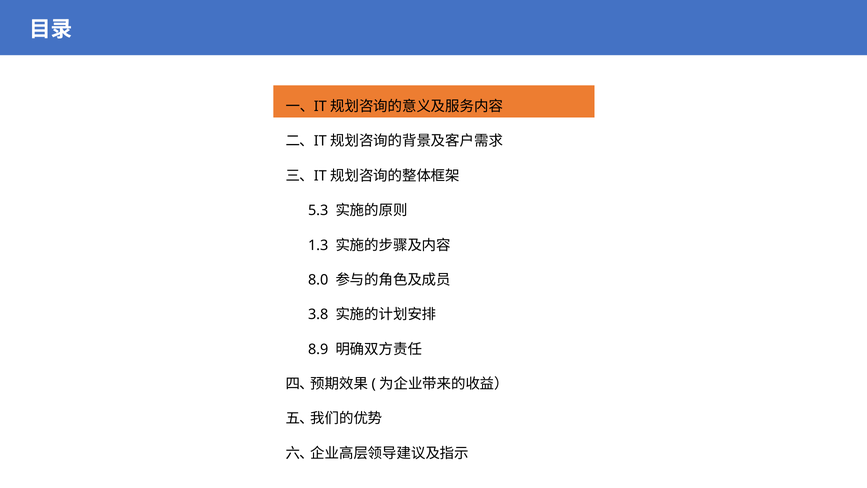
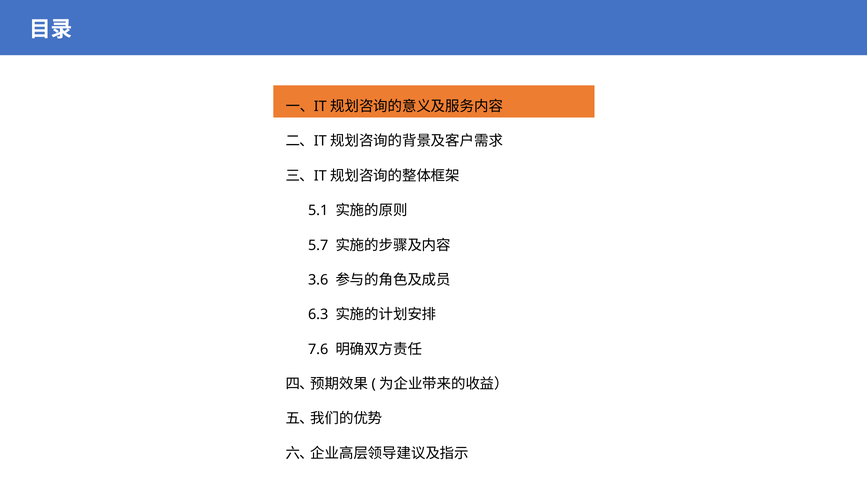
5.3: 5.3 -> 5.1
1.3: 1.3 -> 5.7
8.0: 8.0 -> 3.6
3.8: 3.8 -> 6.3
8.9: 8.9 -> 7.6
